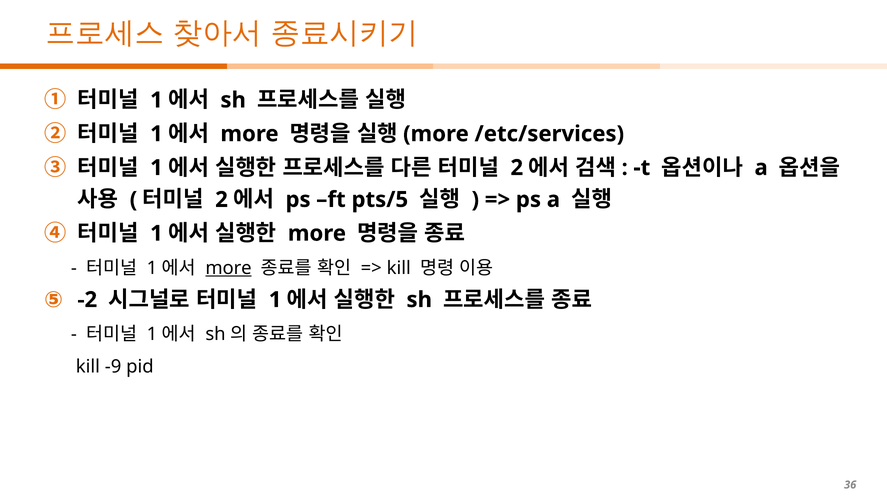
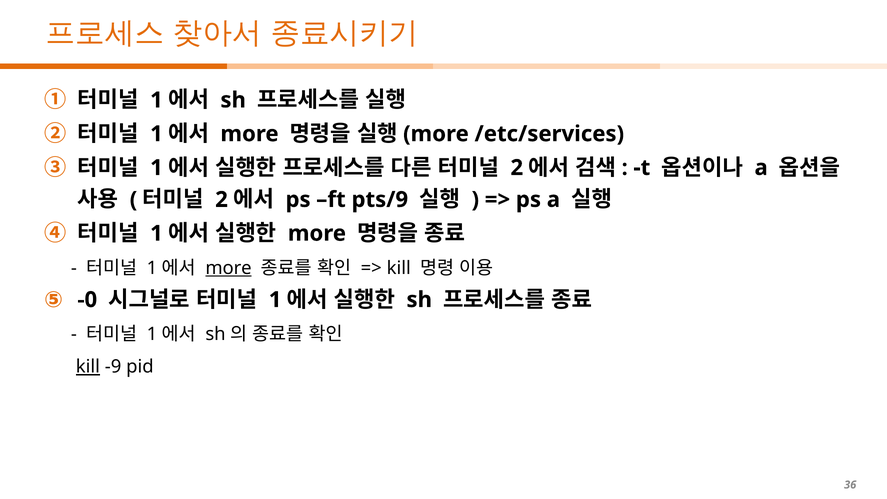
pts/5: pts/5 -> pts/9
-2: -2 -> -0
kill at (88, 367) underline: none -> present
